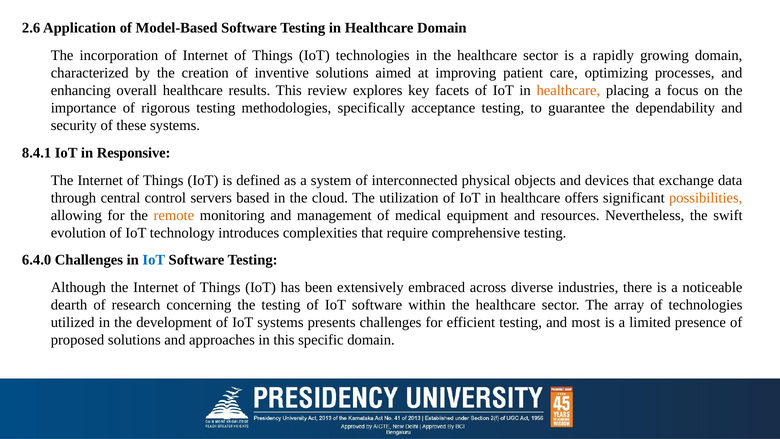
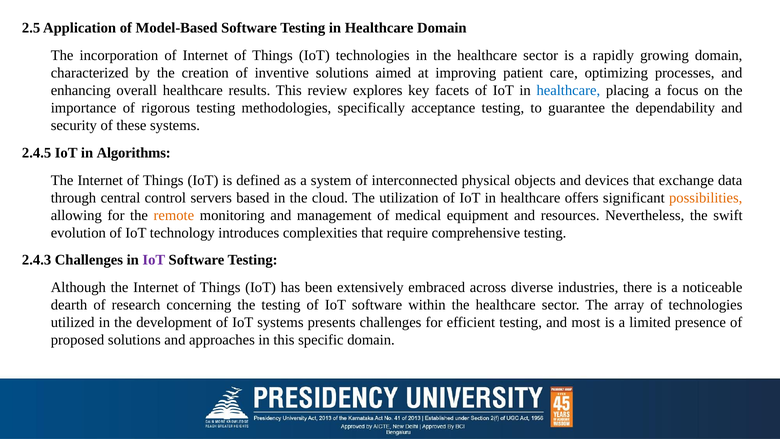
2.6: 2.6 -> 2.5
healthcare at (568, 90) colour: orange -> blue
8.4.1: 8.4.1 -> 2.4.5
Responsive: Responsive -> Algorithms
6.4.0: 6.4.0 -> 2.4.3
IoT at (154, 260) colour: blue -> purple
